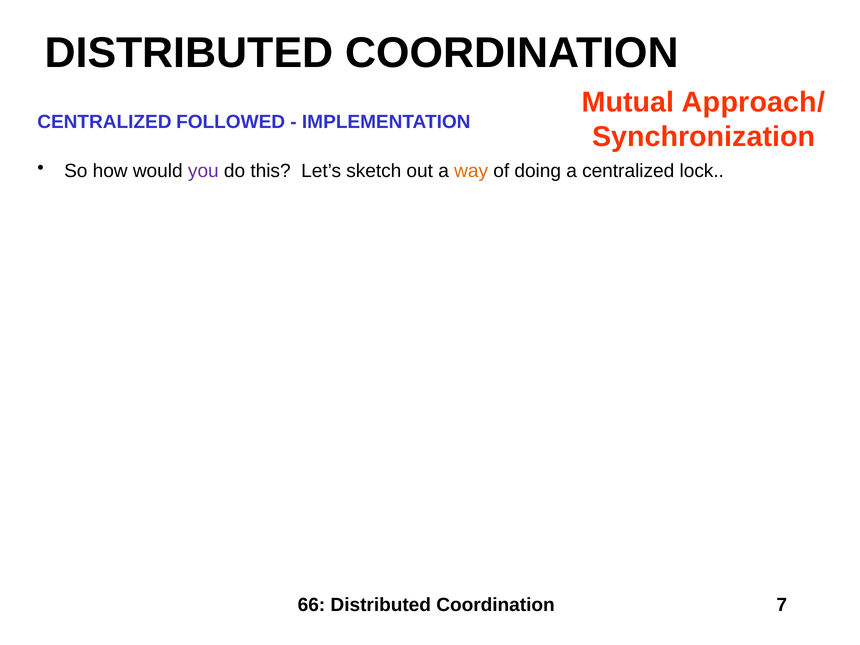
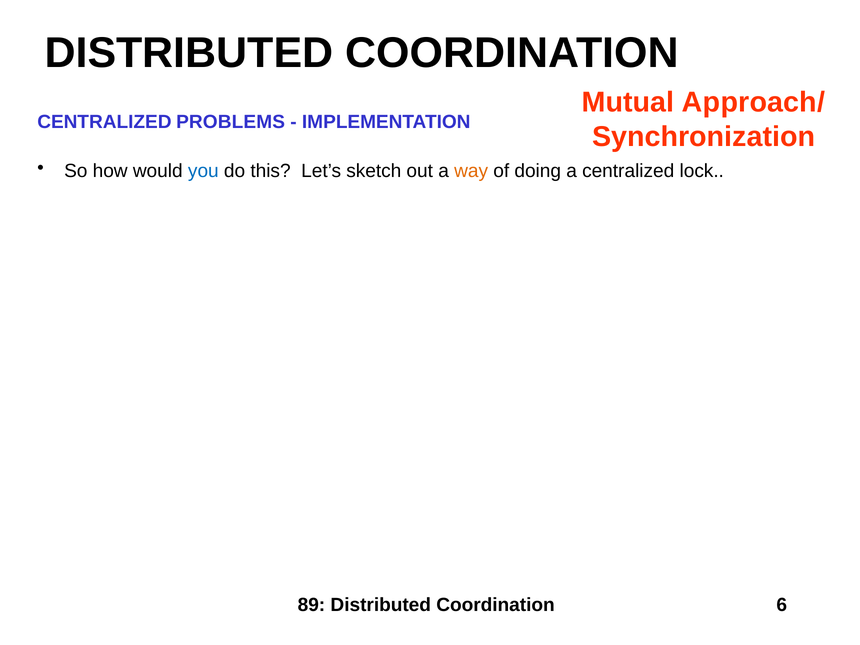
FOLLOWED: FOLLOWED -> PROBLEMS
you colour: purple -> blue
66: 66 -> 89
7: 7 -> 6
